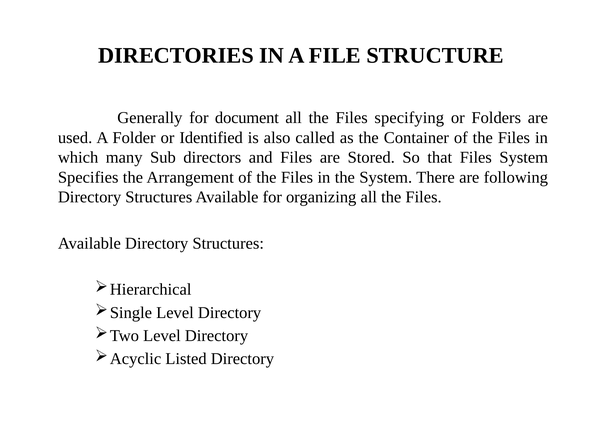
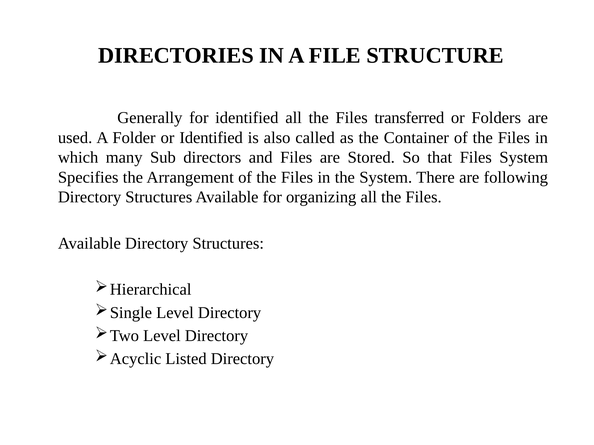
for document: document -> identified
specifying: specifying -> transferred
